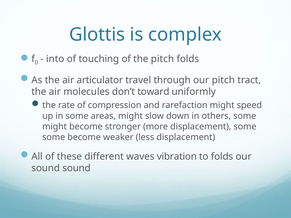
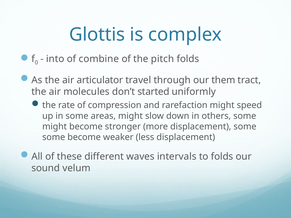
touching: touching -> combine
our pitch: pitch -> them
toward: toward -> started
vibration: vibration -> intervals
sound sound: sound -> velum
